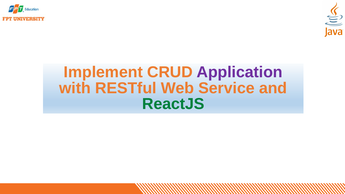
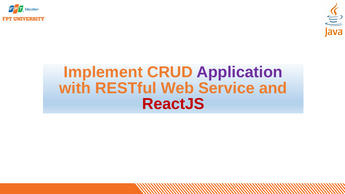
ReactJS colour: green -> red
